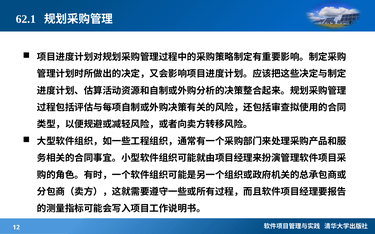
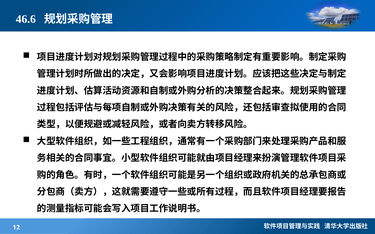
62.1: 62.1 -> 46.6
